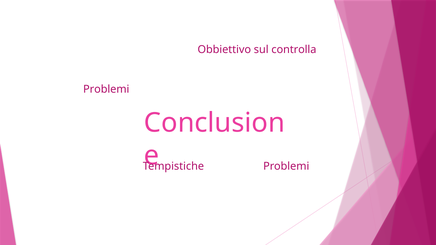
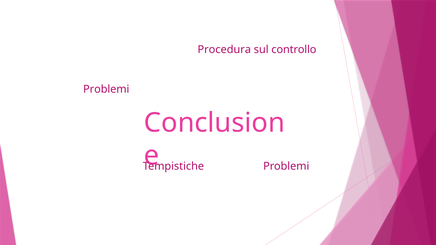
Obbiettivo: Obbiettivo -> Procedura
controlla: controlla -> controllo
